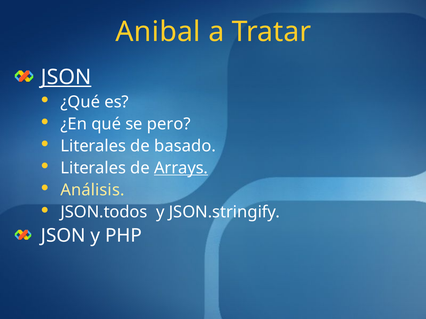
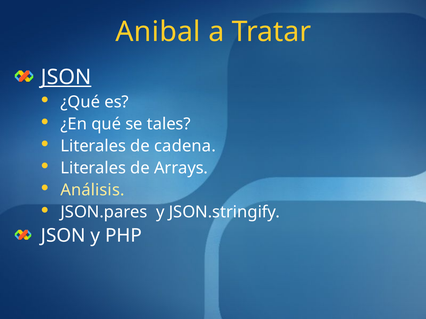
pero: pero -> tales
basado: basado -> cadena
Arrays underline: present -> none
JSON.todos: JSON.todos -> JSON.pares
